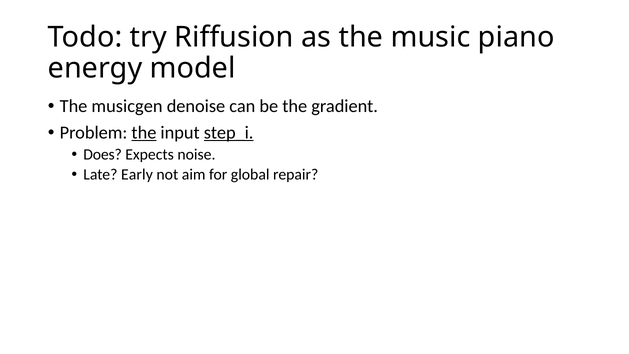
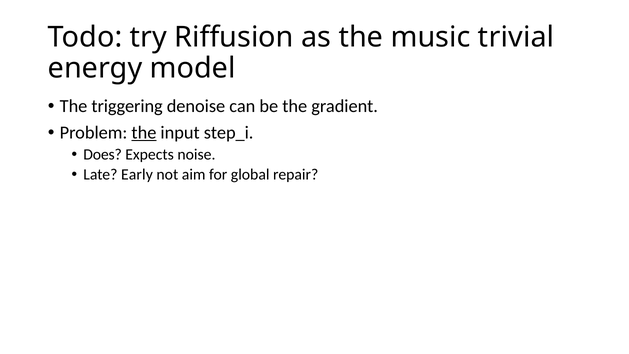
piano: piano -> trivial
musicgen: musicgen -> triggering
step_i underline: present -> none
